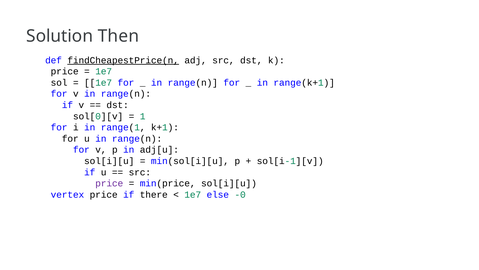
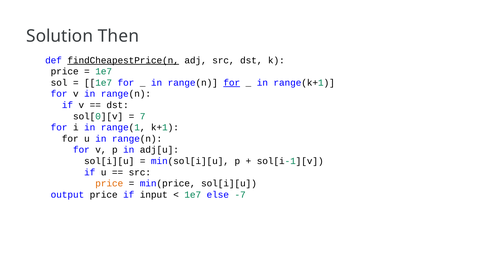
for at (232, 83) underline: none -> present
1: 1 -> 7
price at (109, 183) colour: purple -> orange
vertex: vertex -> output
there: there -> input
-0: -0 -> -7
